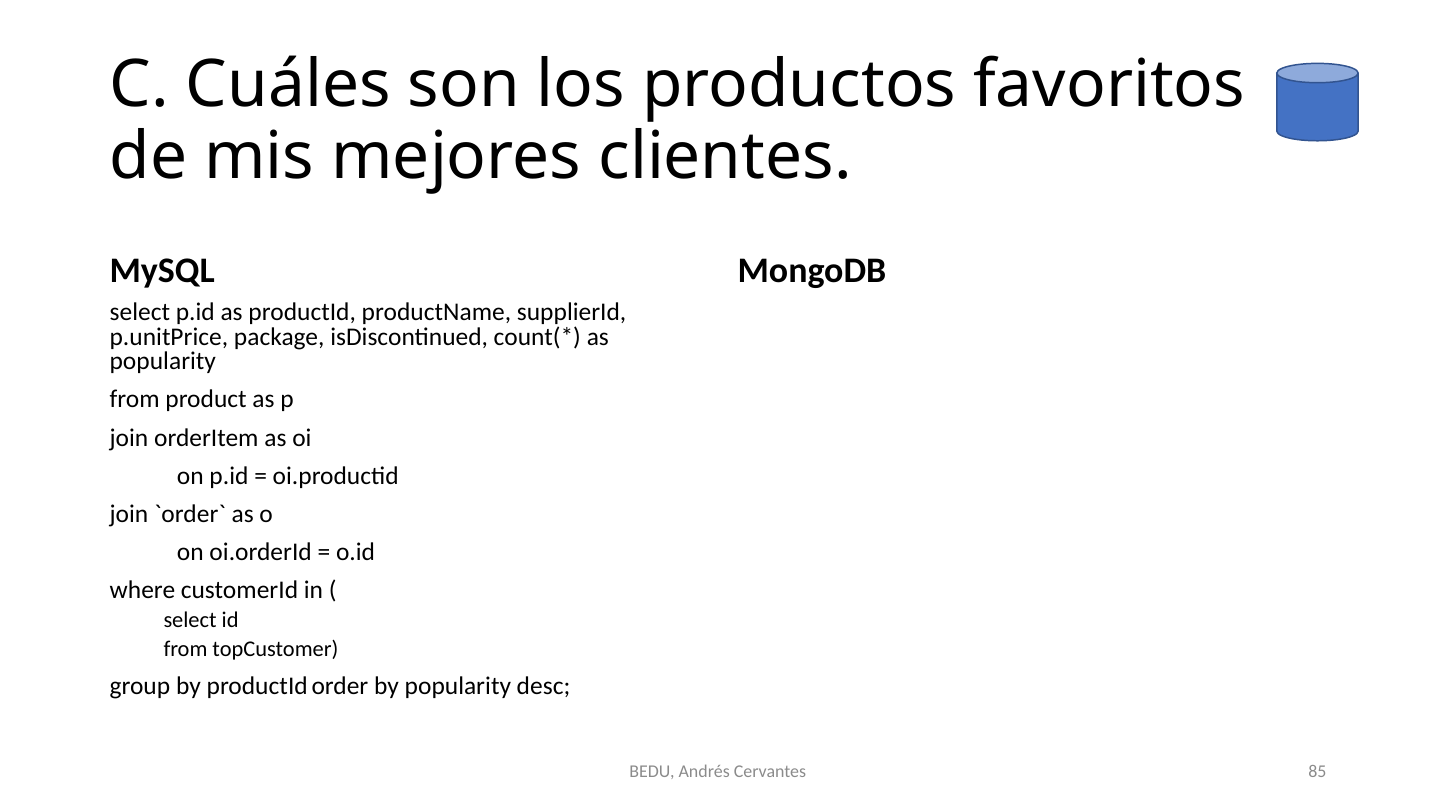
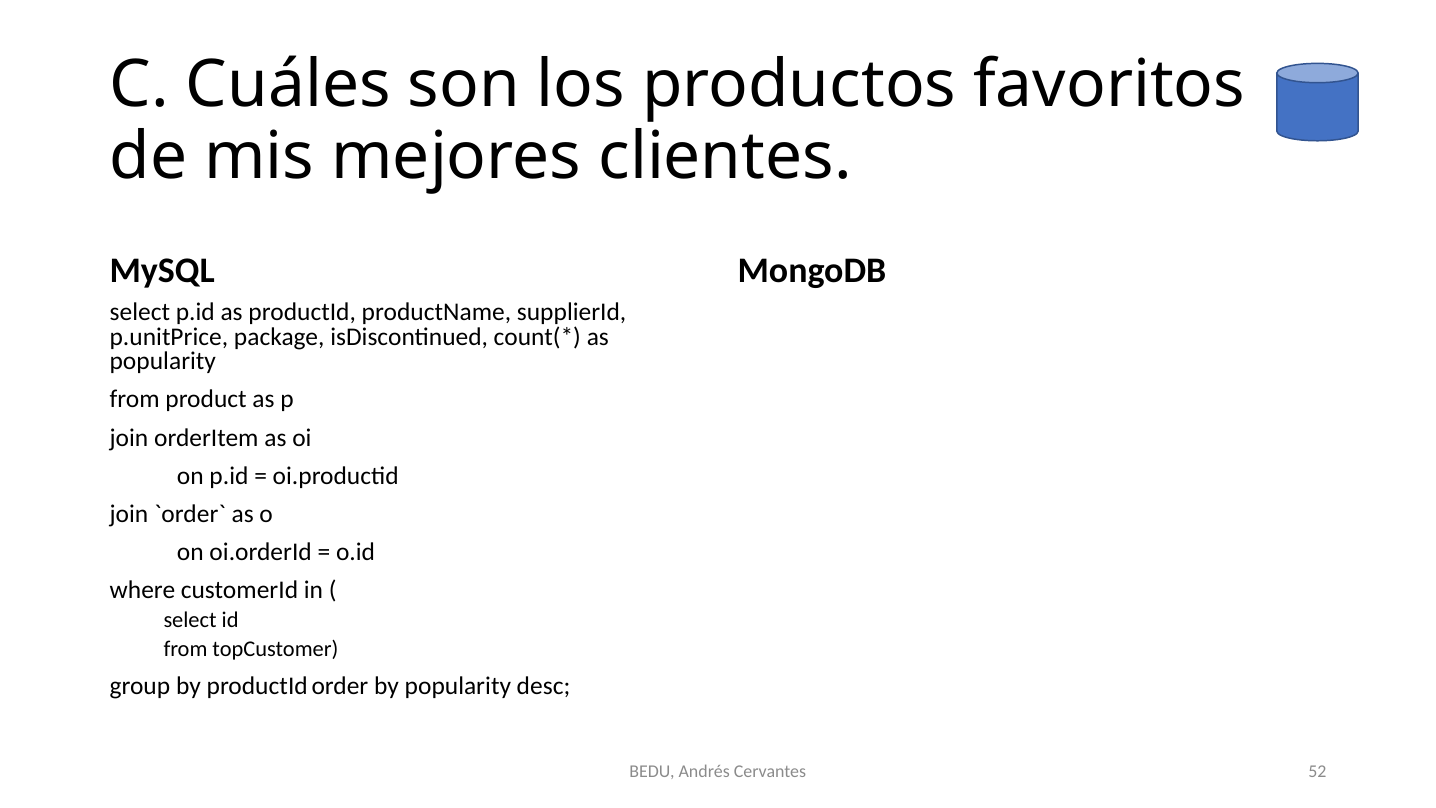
85: 85 -> 52
